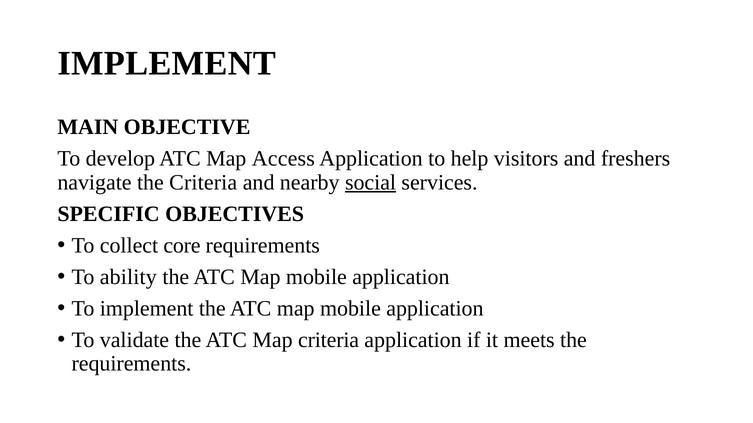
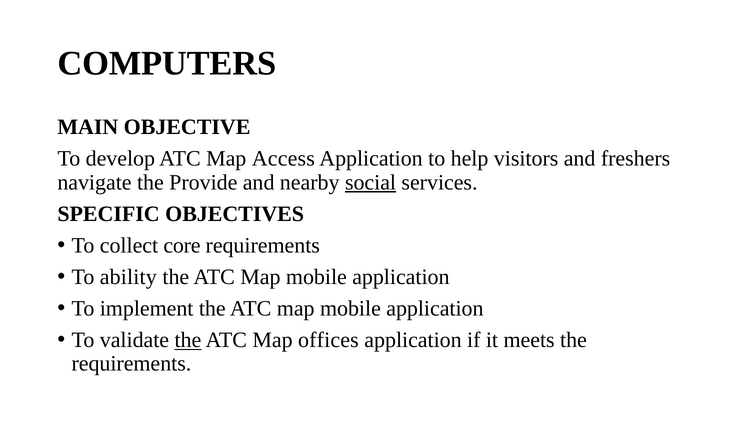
IMPLEMENT at (167, 63): IMPLEMENT -> COMPUTERS
the Criteria: Criteria -> Provide
the at (188, 340) underline: none -> present
Map criteria: criteria -> offices
